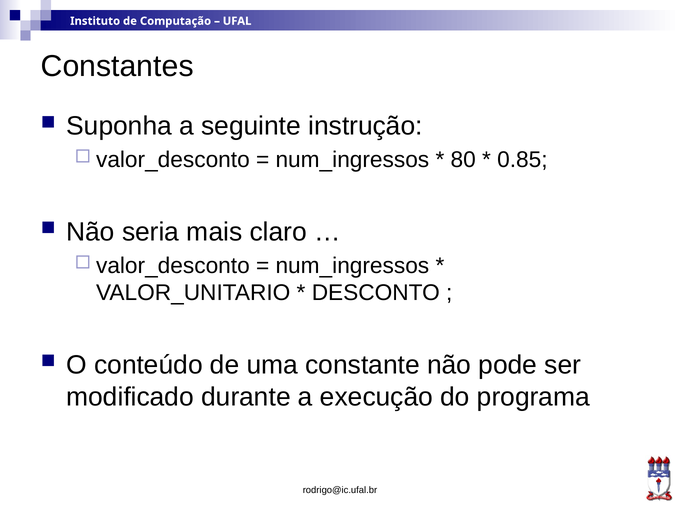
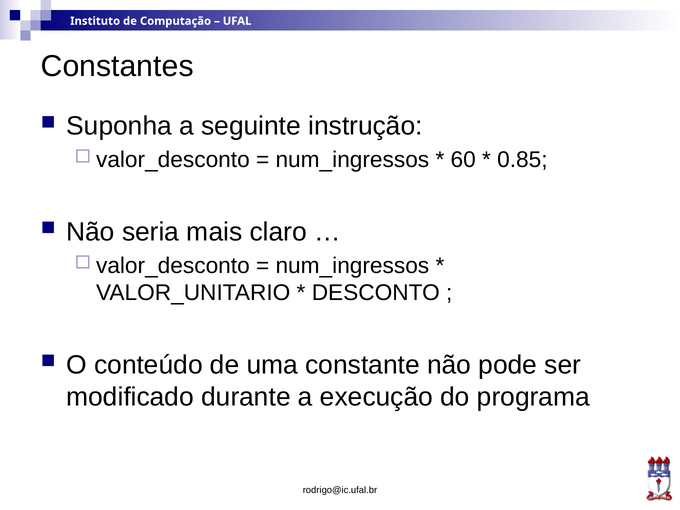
80: 80 -> 60
